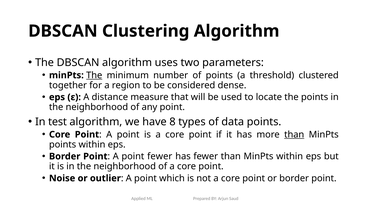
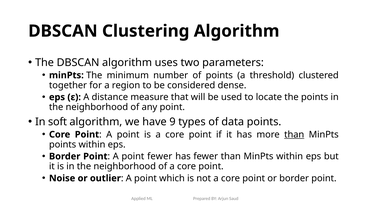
The at (94, 75) underline: present -> none
test: test -> soft
8: 8 -> 9
